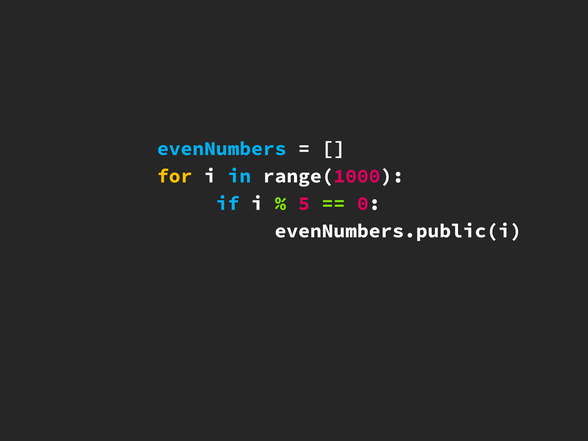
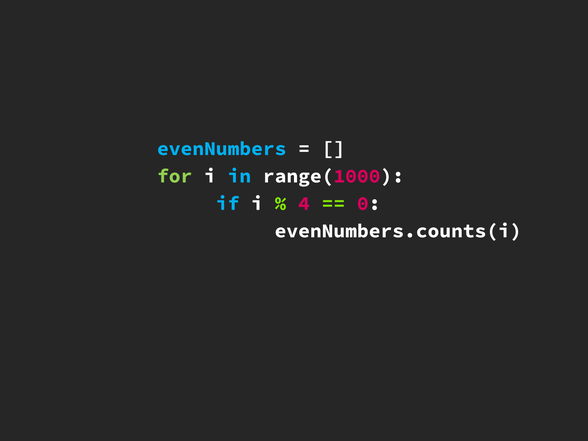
for colour: yellow -> light green
5: 5 -> 4
evenNumbers.public(i: evenNumbers.public(i -> evenNumbers.counts(i
